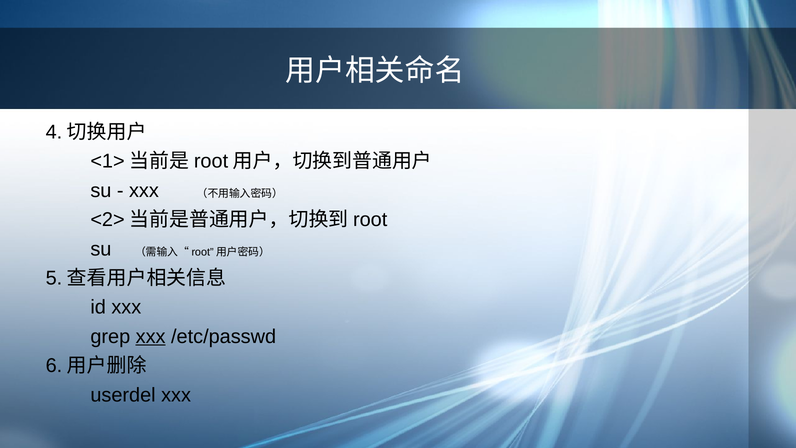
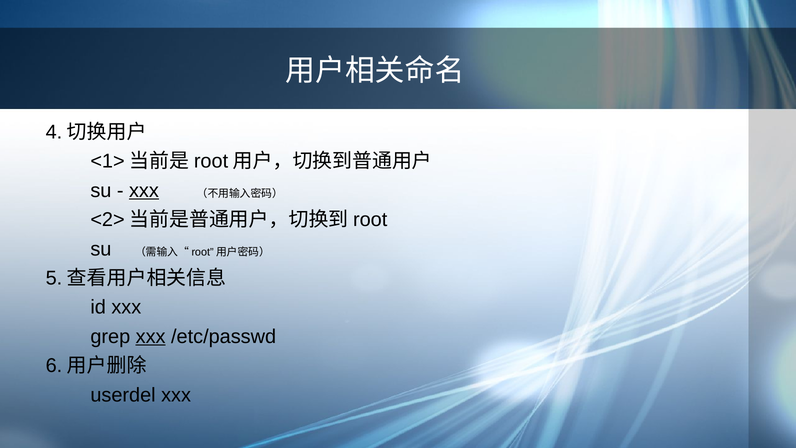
xxx at (144, 190) underline: none -> present
